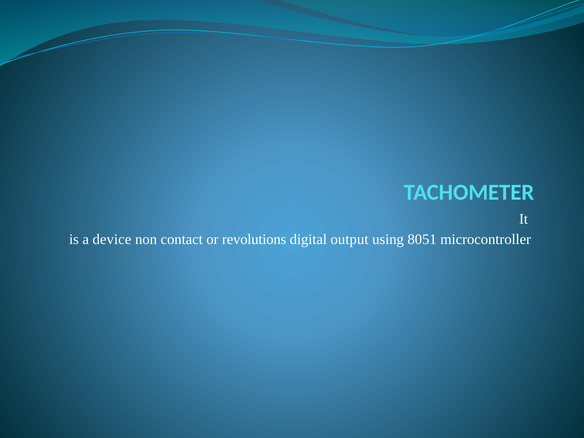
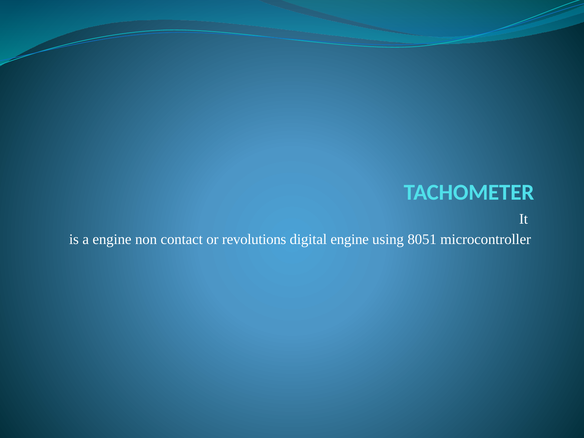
a device: device -> engine
digital output: output -> engine
